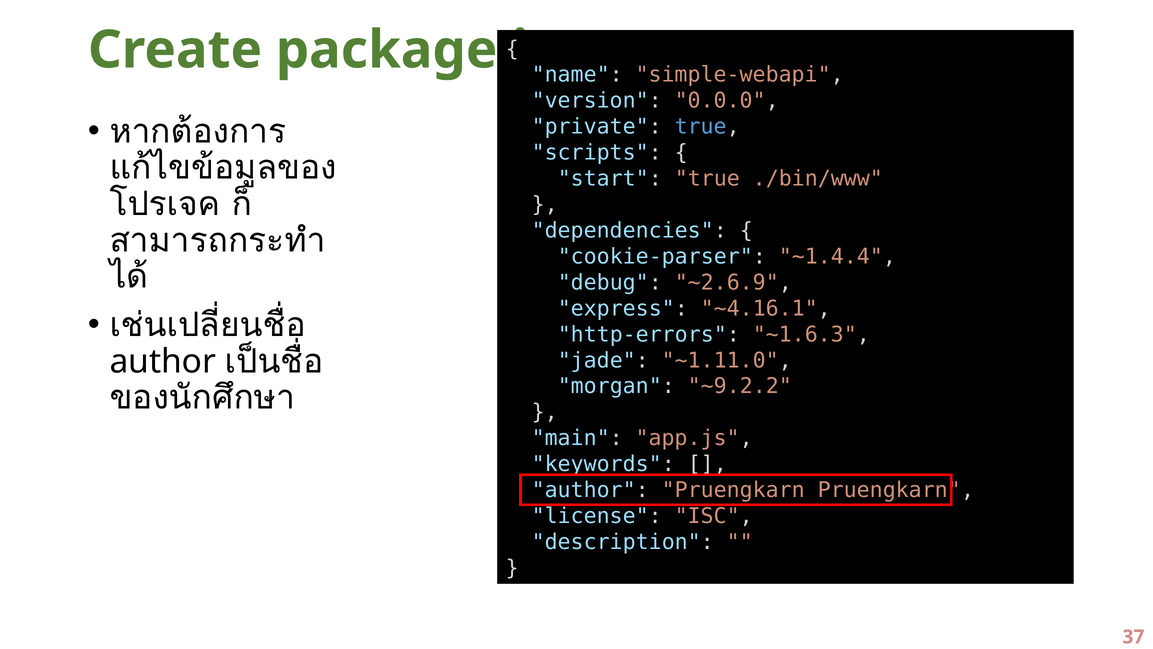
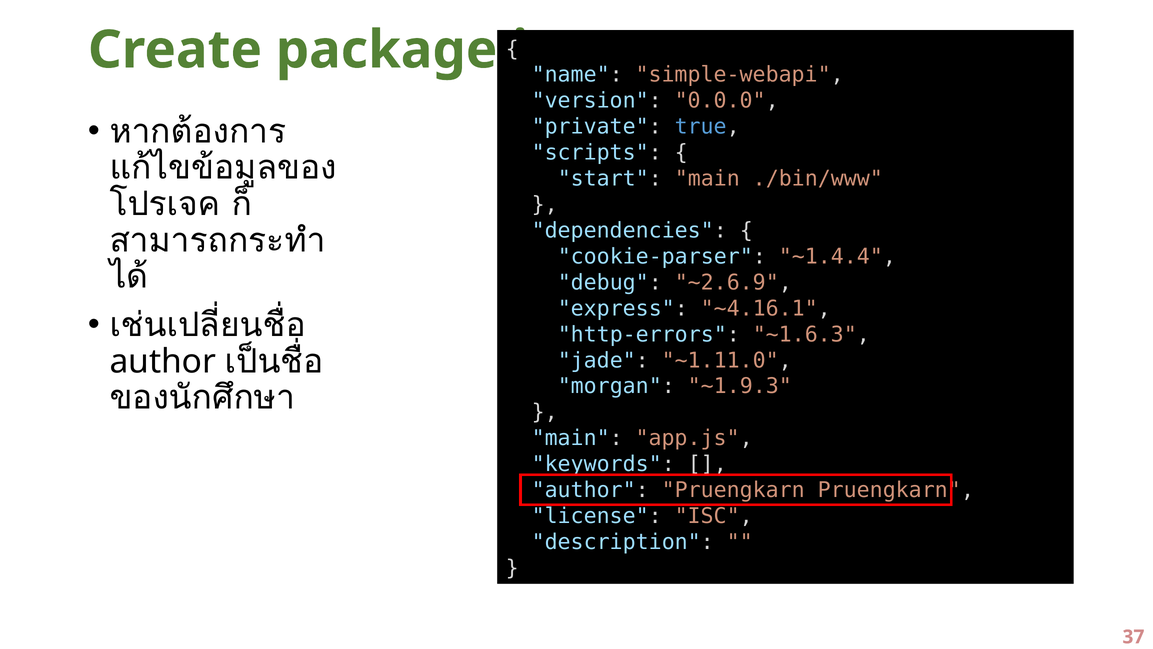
start true: true -> main
~9.2.2: ~9.2.2 -> ~1.9.3
